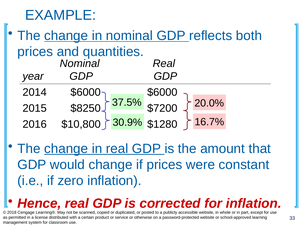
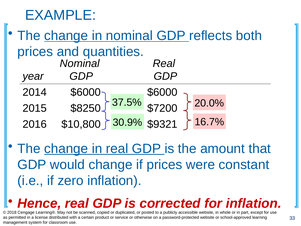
$1280: $1280 -> $9321
